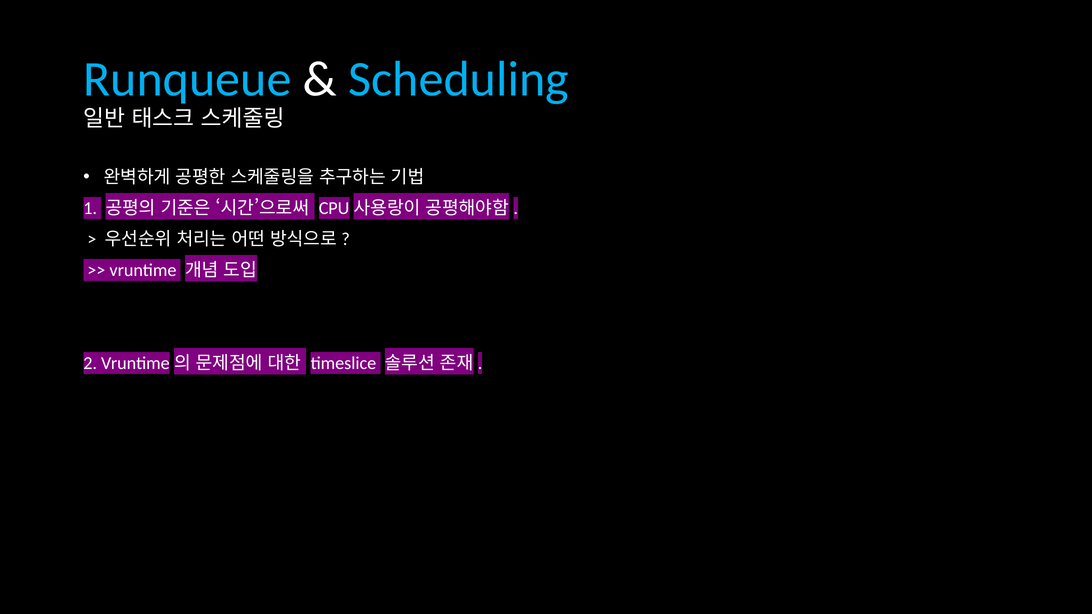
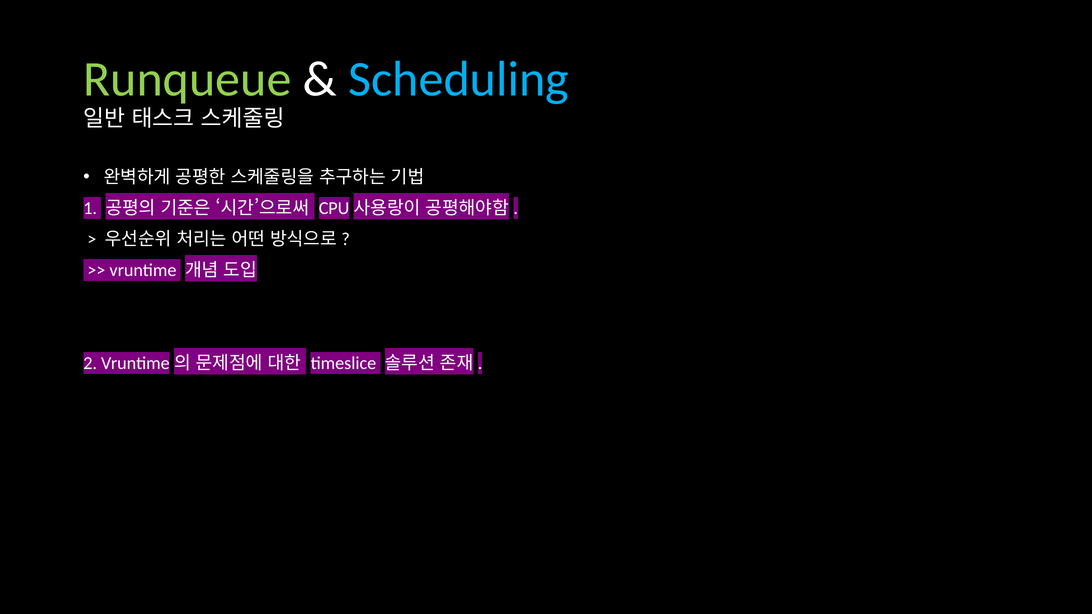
Runqueue colour: light blue -> light green
